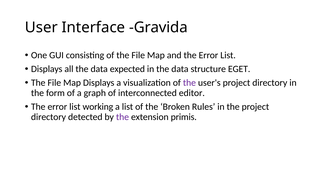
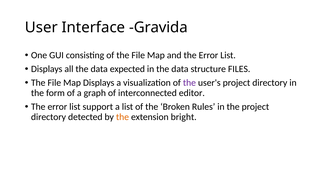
EGET: EGET -> FILES
working: working -> support
the at (122, 117) colour: purple -> orange
primis: primis -> bright
